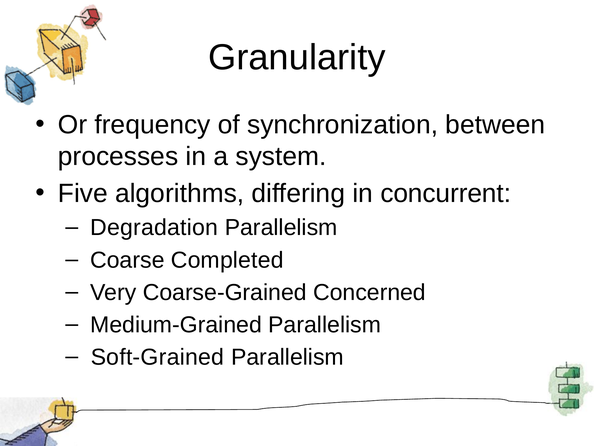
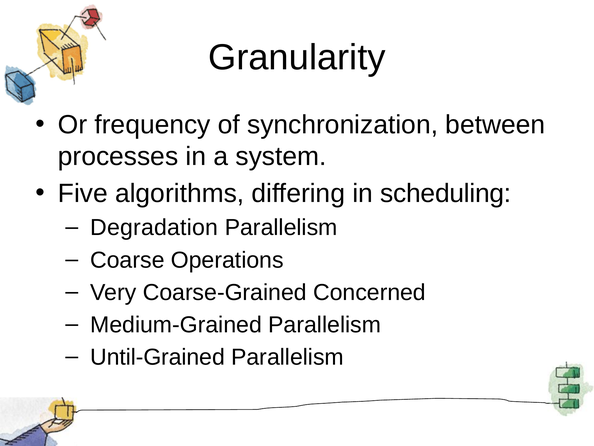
concurrent: concurrent -> scheduling
Completed: Completed -> Operations
Soft-Grained: Soft-Grained -> Until-Grained
